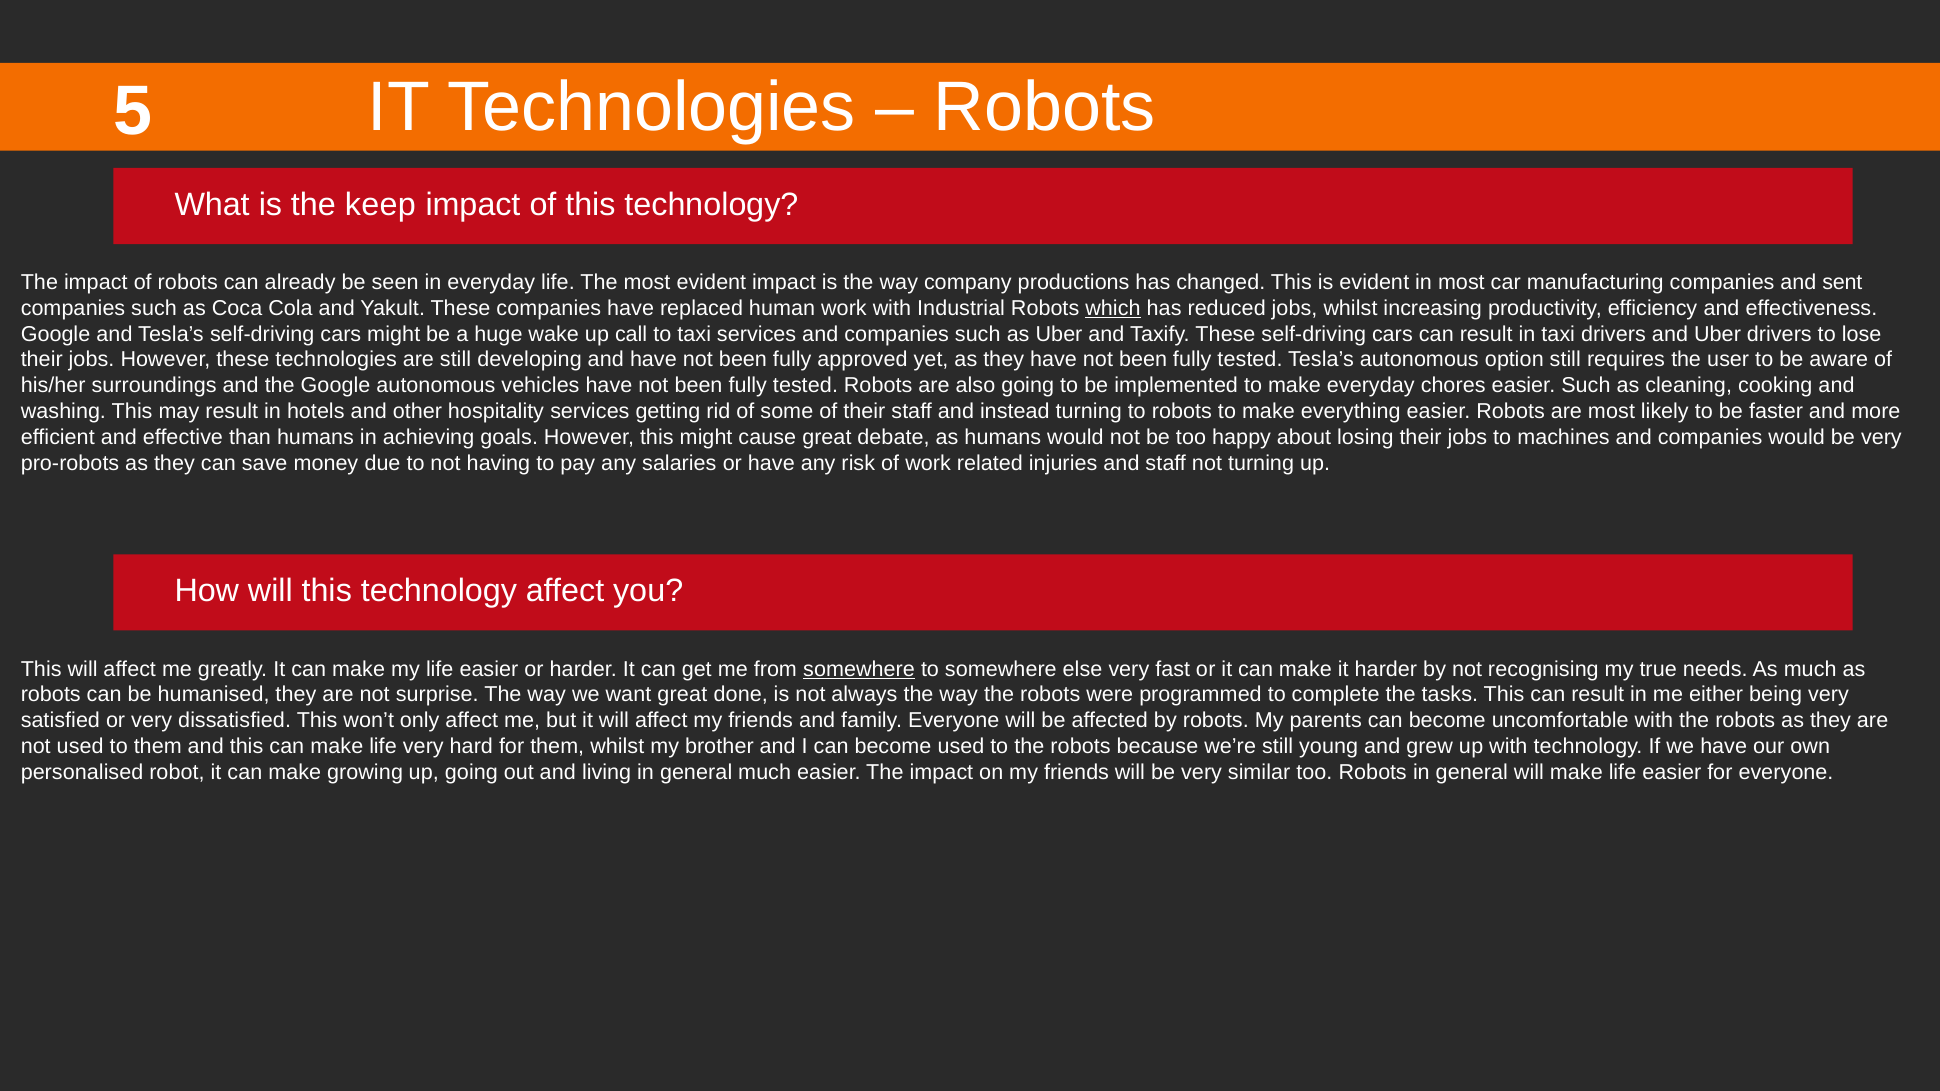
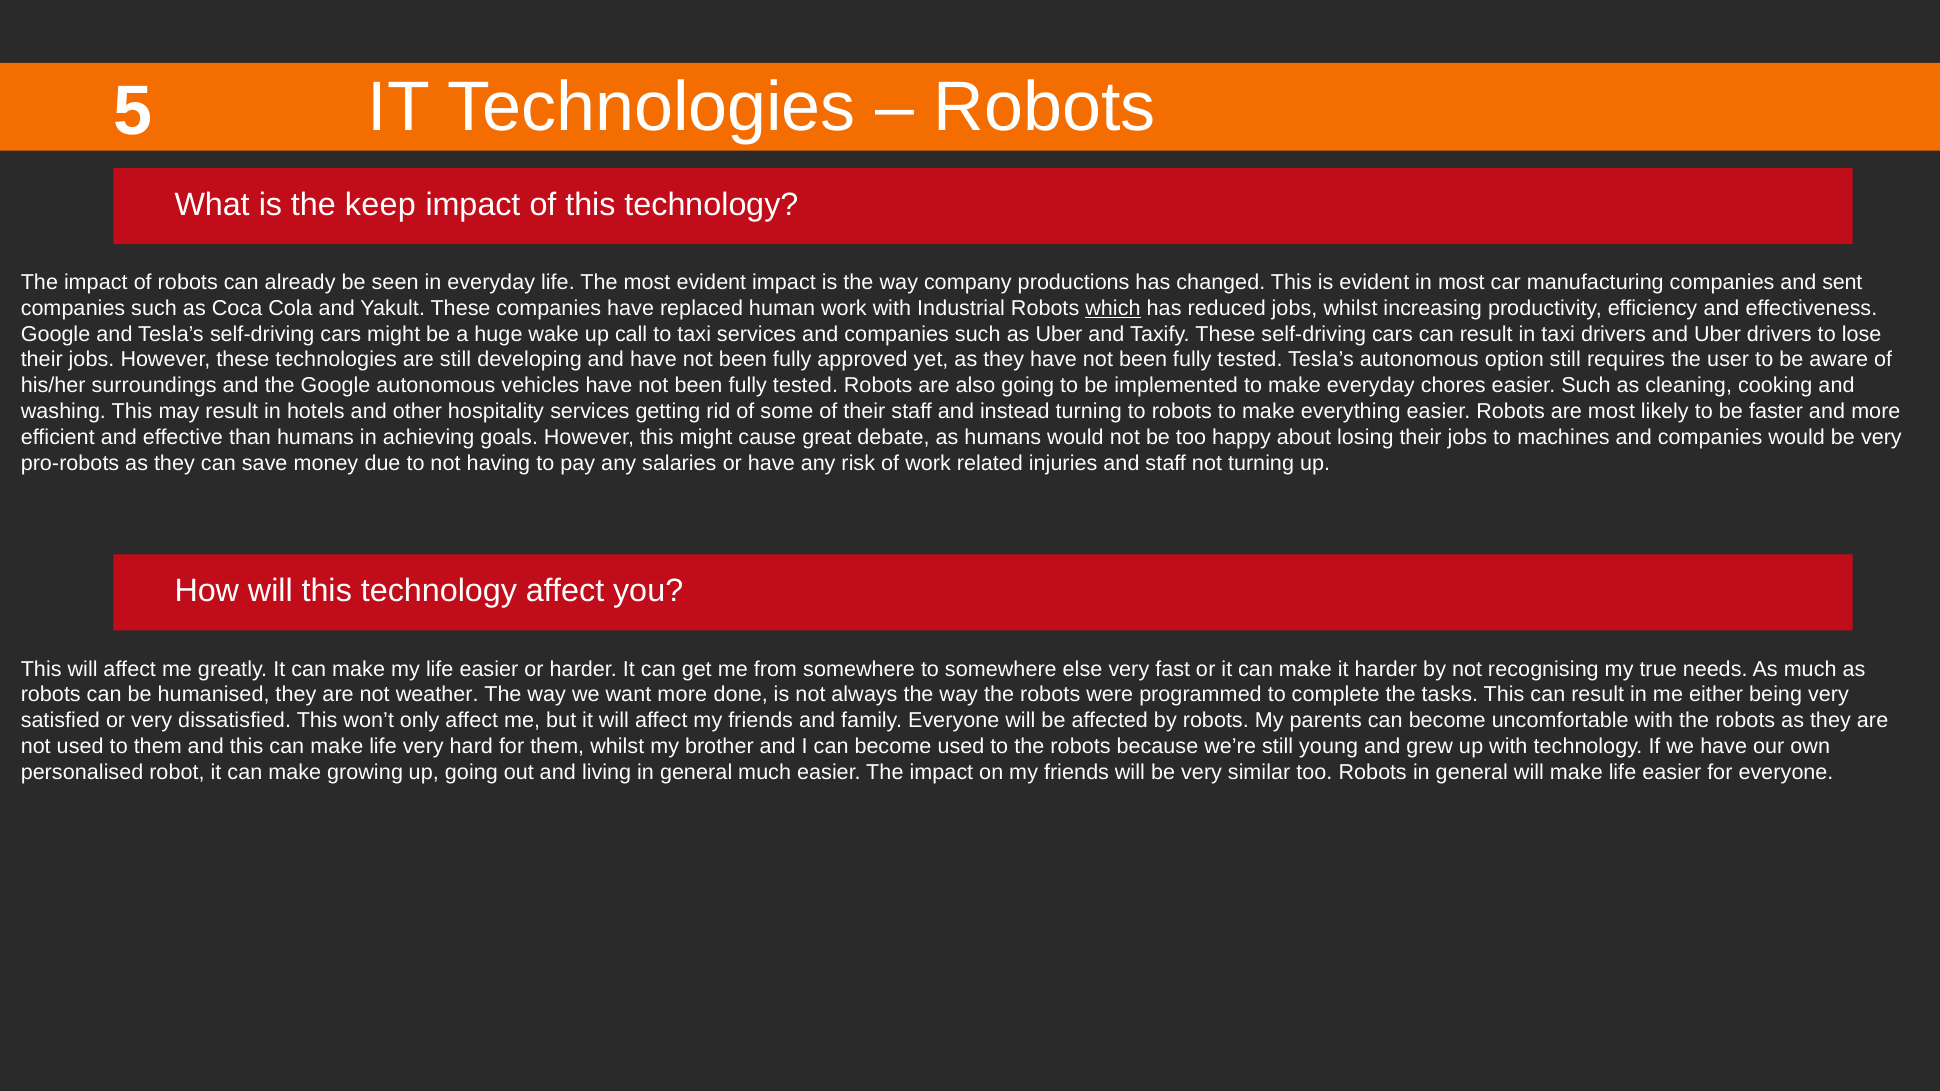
somewhere at (859, 669) underline: present -> none
surprise: surprise -> weather
want great: great -> more
